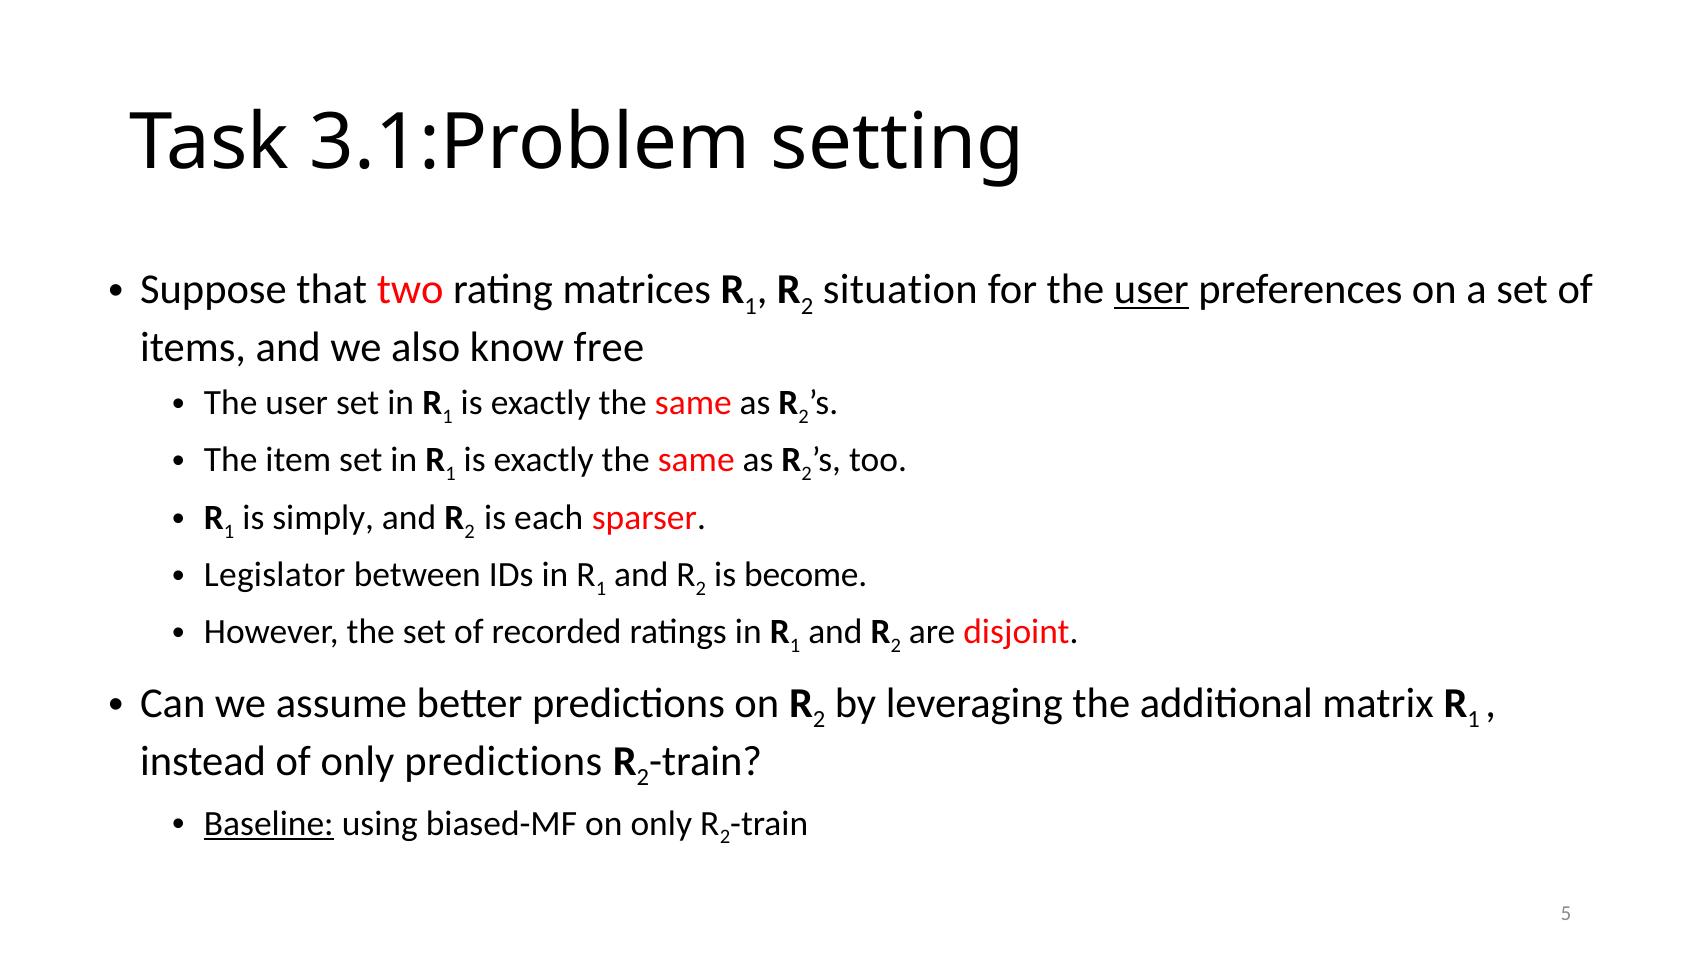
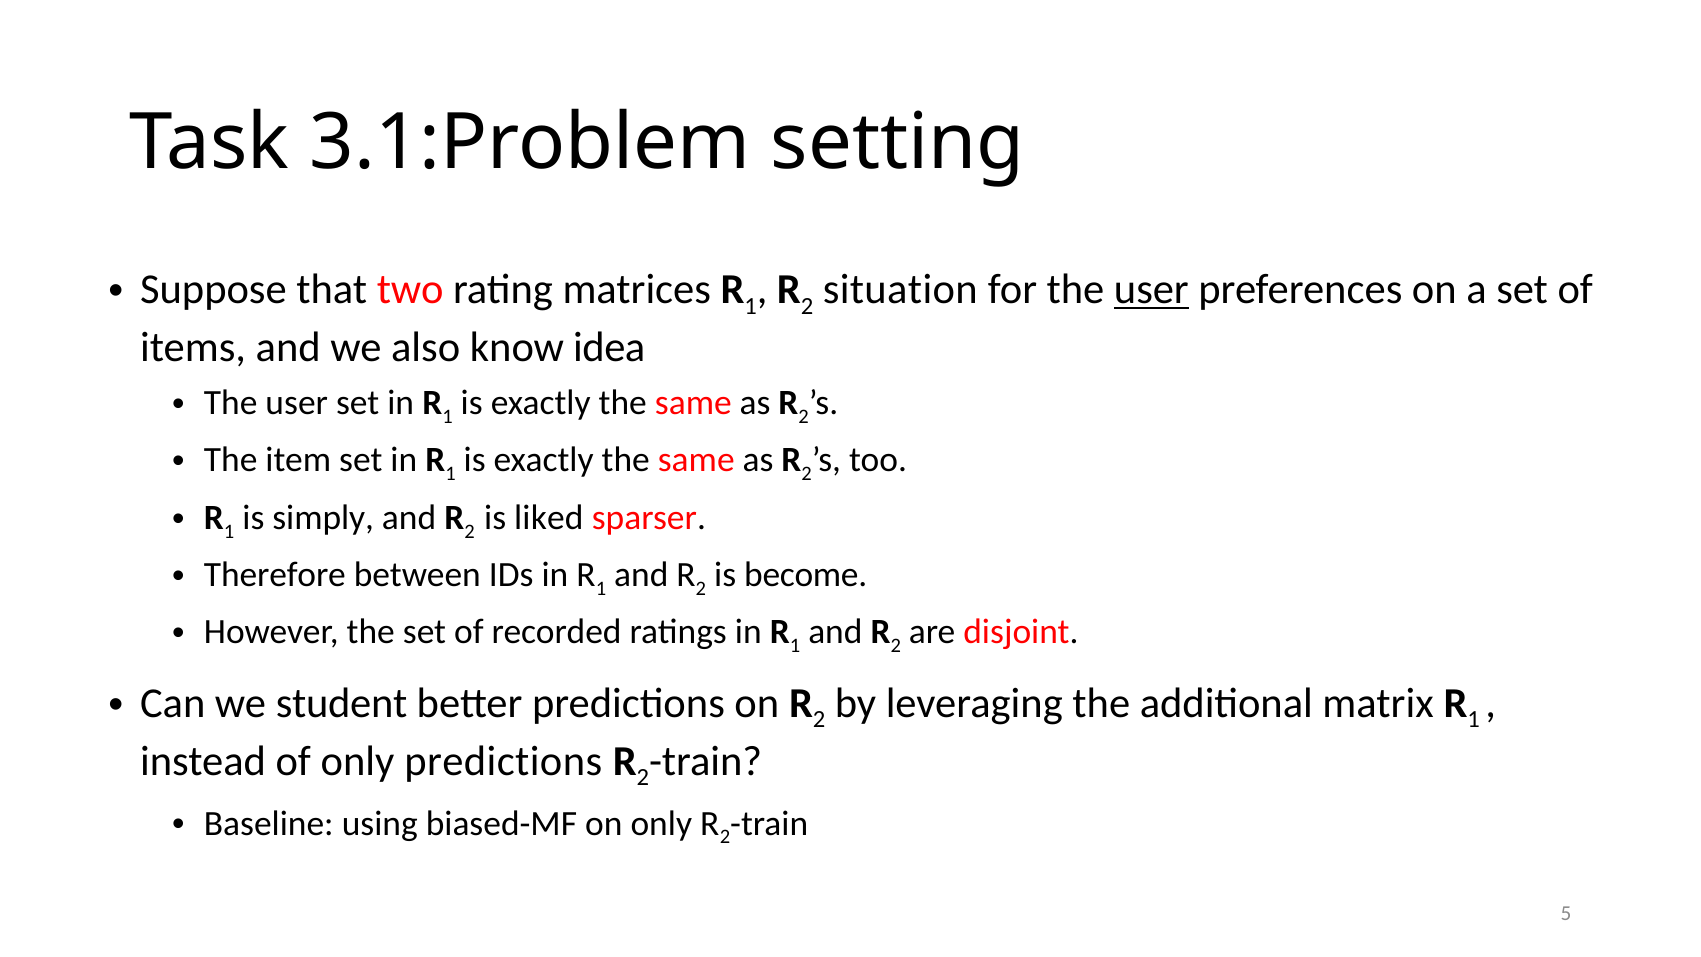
free: free -> idea
each: each -> liked
Legislator: Legislator -> Therefore
assume: assume -> student
Baseline underline: present -> none
